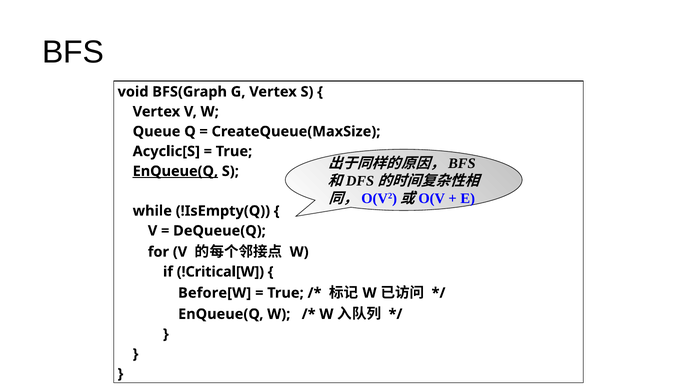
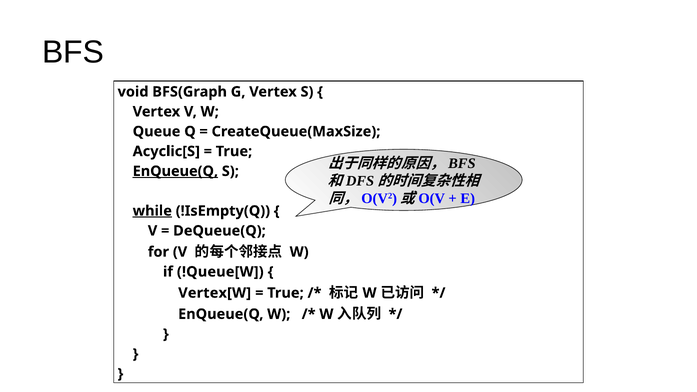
while underline: none -> present
!Critical[W: !Critical[W -> !Queue[W
Before[W: Before[W -> Vertex[W
